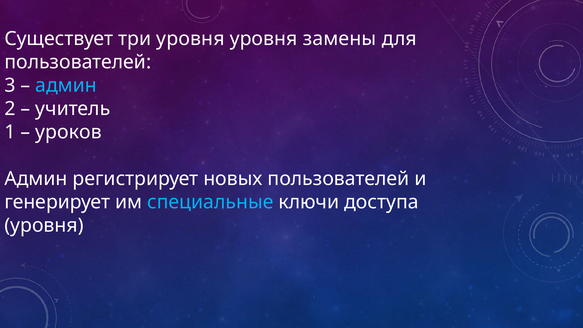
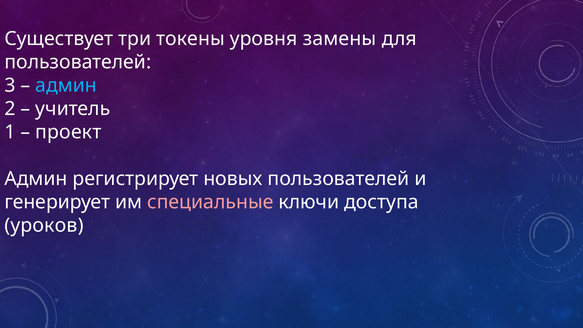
три уровня: уровня -> токены
уроков: уроков -> проект
специальные colour: light blue -> pink
уровня at (44, 225): уровня -> уроков
